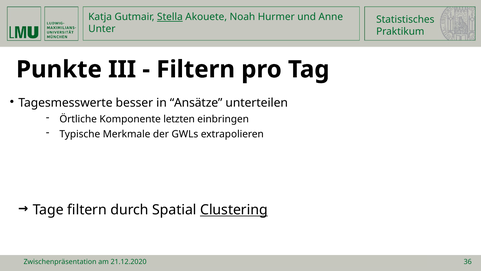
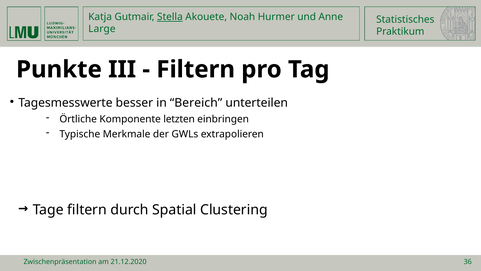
Unter: Unter -> Large
Ansätze: Ansätze -> Bereich
Clustering underline: present -> none
